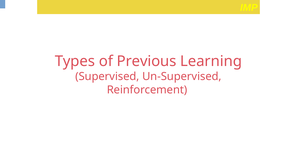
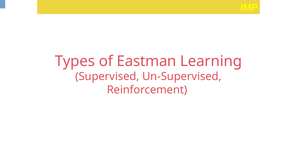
Previous: Previous -> Eastman
